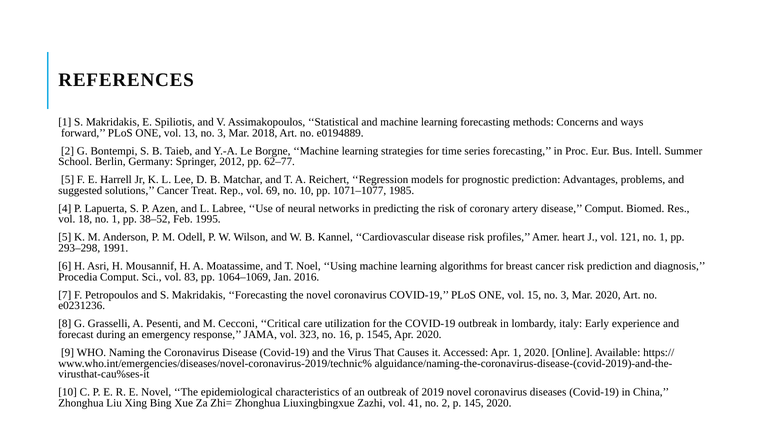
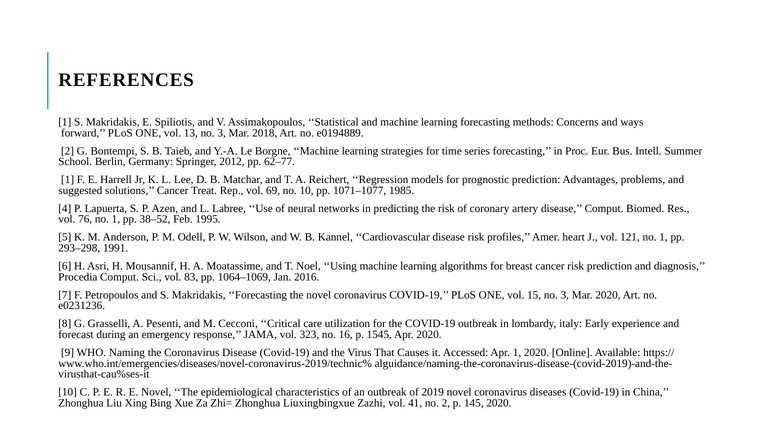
5 at (68, 180): 5 -> 1
18: 18 -> 76
